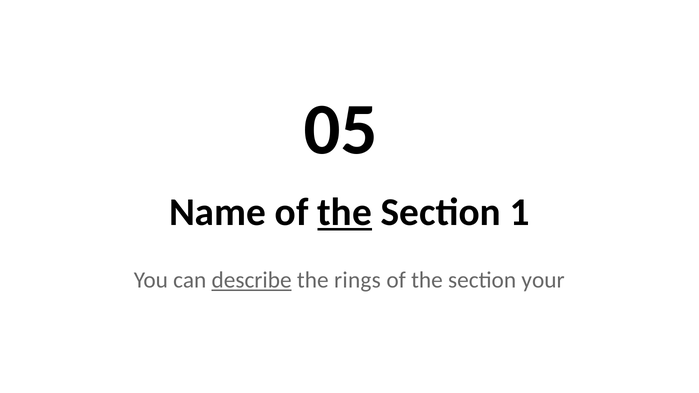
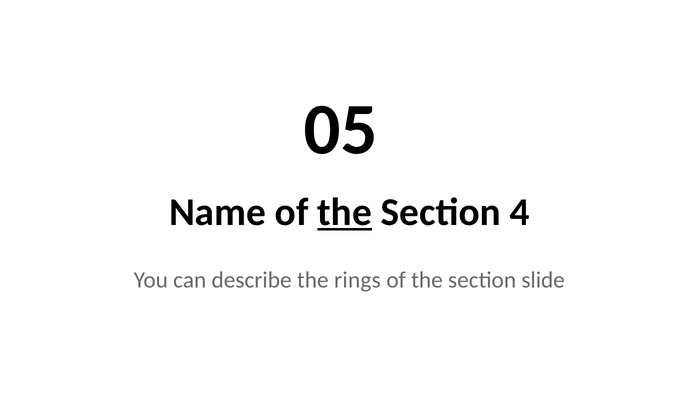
1: 1 -> 4
describe underline: present -> none
your: your -> slide
